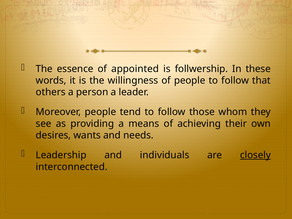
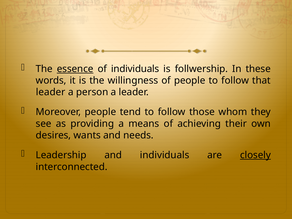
essence underline: none -> present
of appointed: appointed -> individuals
others at (51, 92): others -> leader
